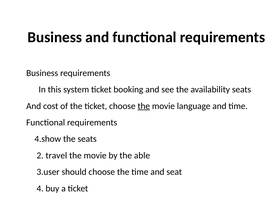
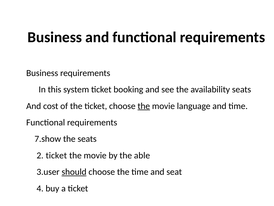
4.show: 4.show -> 7.show
2 travel: travel -> ticket
should underline: none -> present
